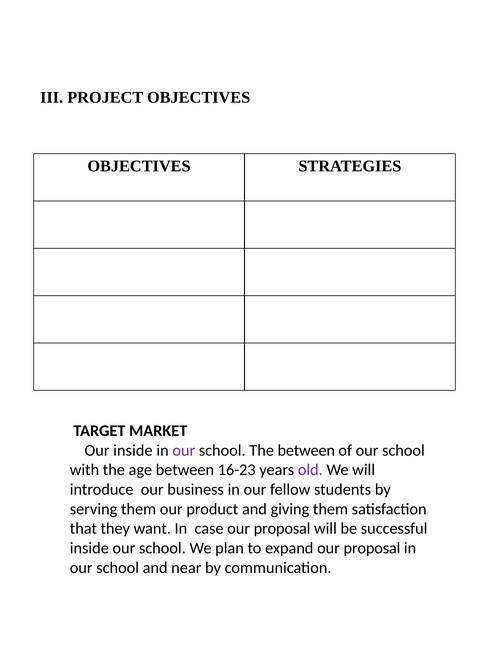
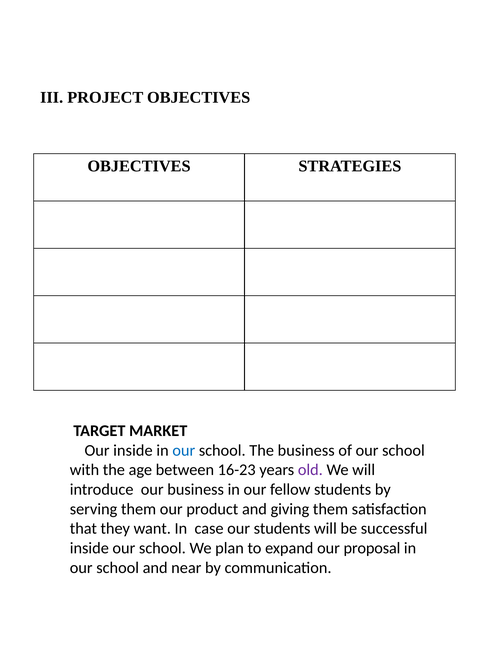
our at (184, 450) colour: purple -> blue
The between: between -> business
case our proposal: proposal -> students
